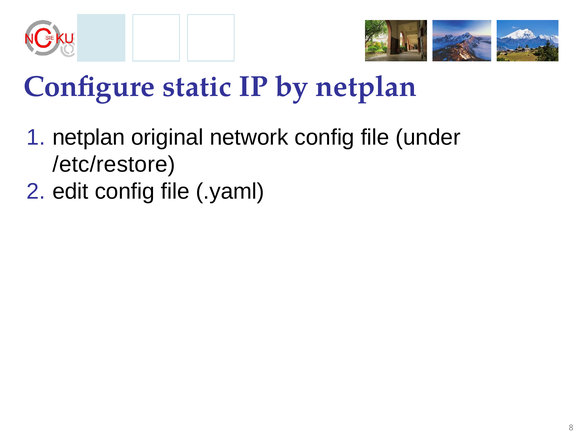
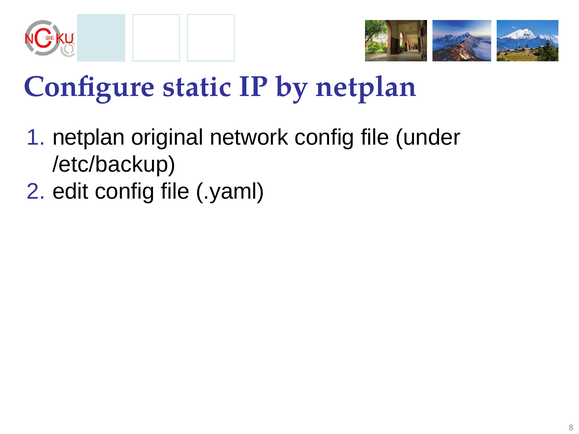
/etc/restore: /etc/restore -> /etc/backup
